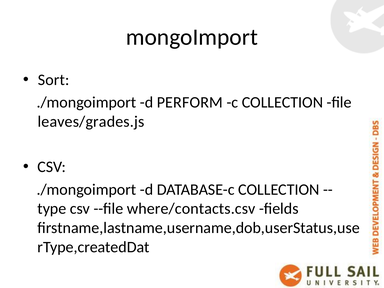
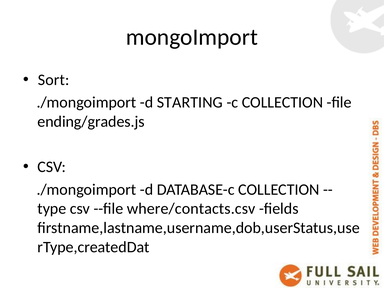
PERFORM: PERFORM -> STARTING
leaves/grades.js: leaves/grades.js -> ending/grades.js
